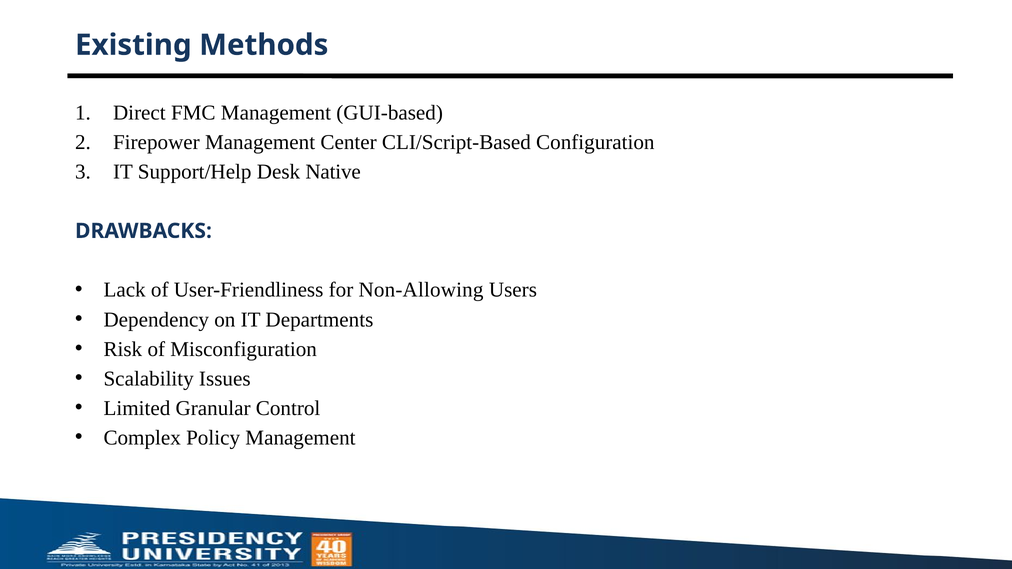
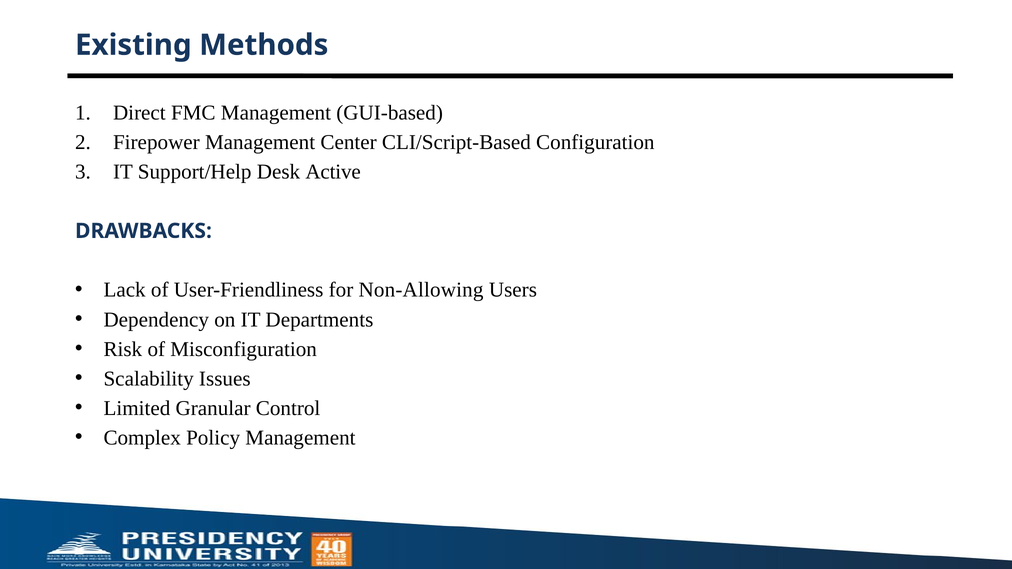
Native: Native -> Active
